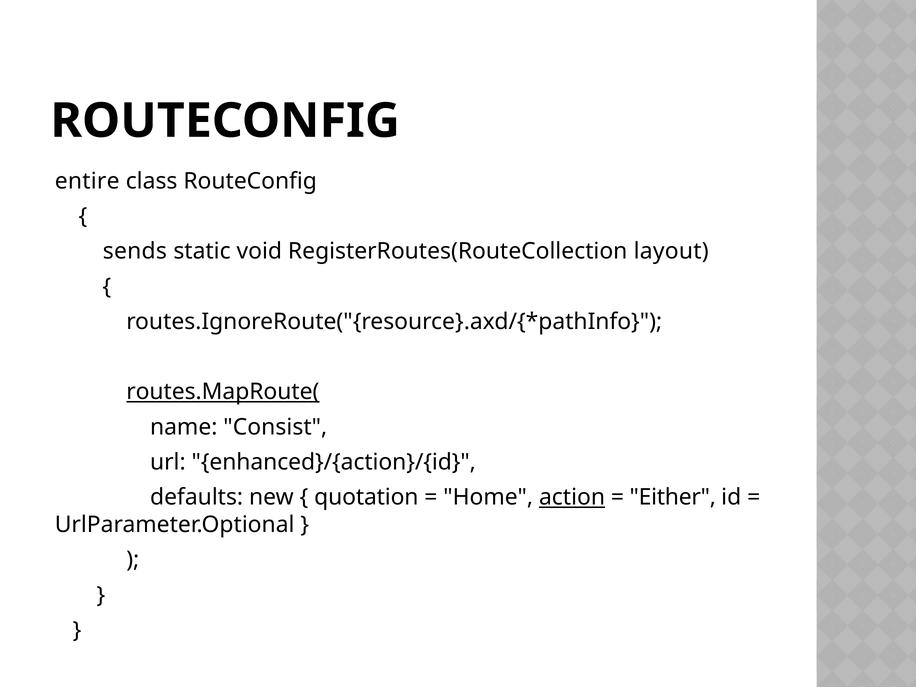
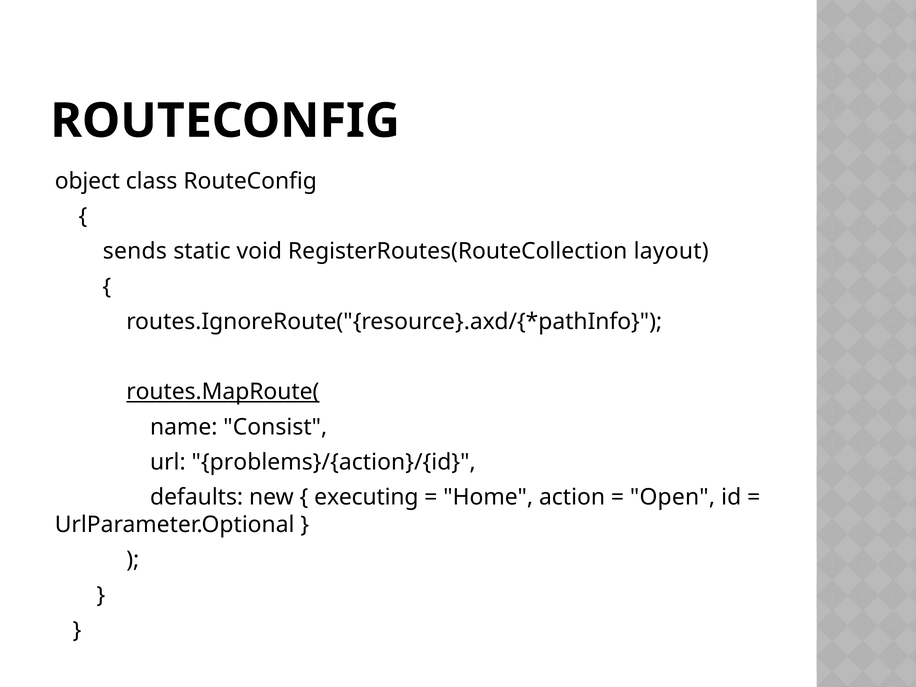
entire: entire -> object
enhanced}/{action}/{id: enhanced}/{action}/{id -> problems}/{action}/{id
quotation: quotation -> executing
action underline: present -> none
Either: Either -> Open
